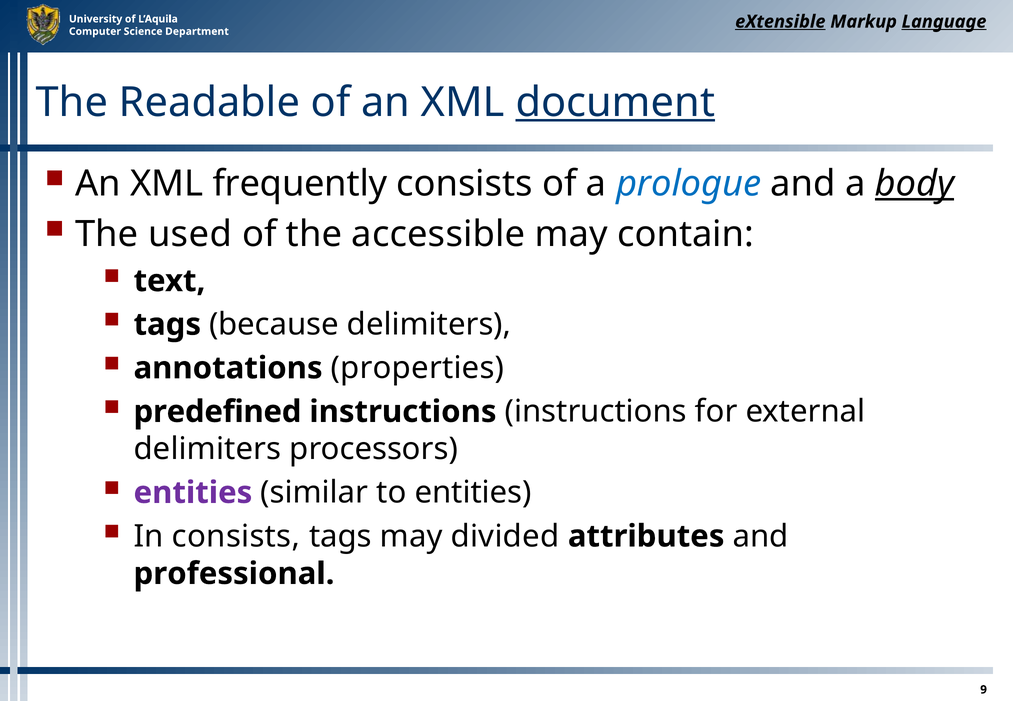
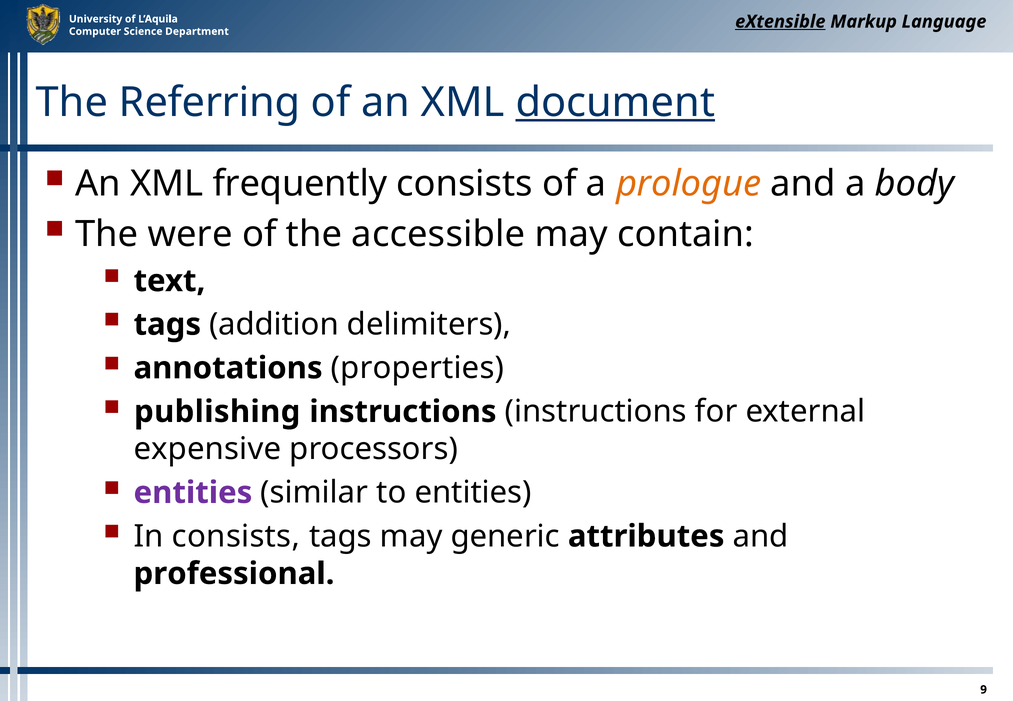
Language underline: present -> none
Readable: Readable -> Referring
prologue colour: blue -> orange
body underline: present -> none
used: used -> were
because: because -> addition
predefined: predefined -> publishing
delimiters at (207, 449): delimiters -> expensive
divided: divided -> generic
